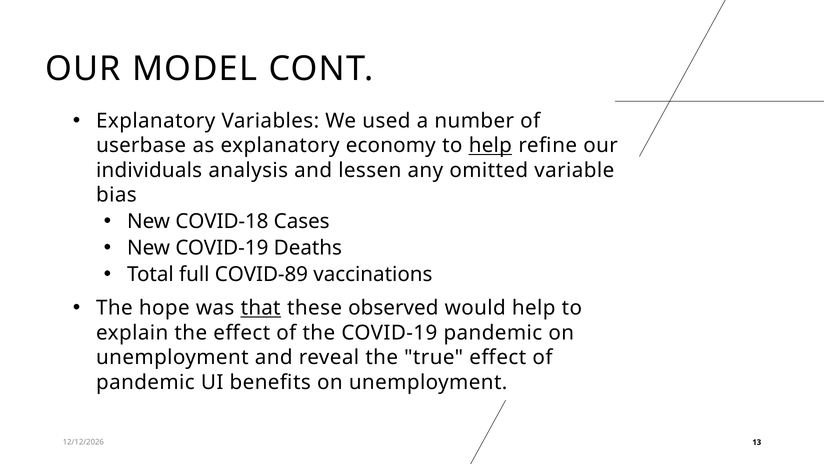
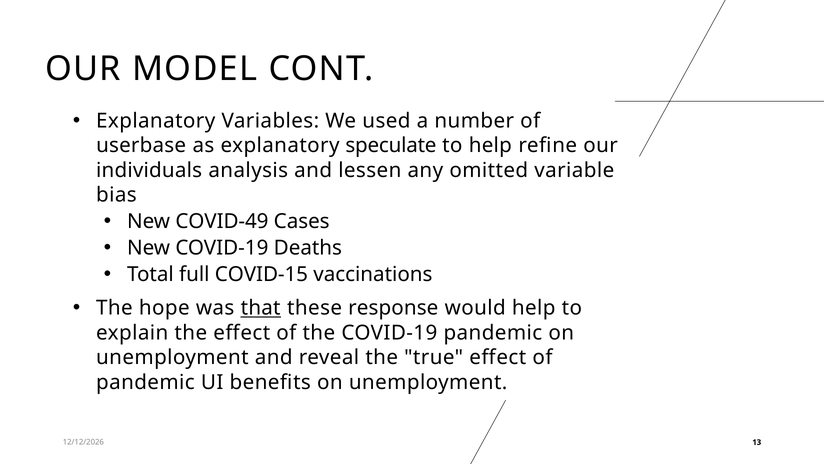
economy: economy -> speculate
help at (490, 146) underline: present -> none
COVID-18: COVID-18 -> COVID-49
COVID-89: COVID-89 -> COVID-15
observed: observed -> response
